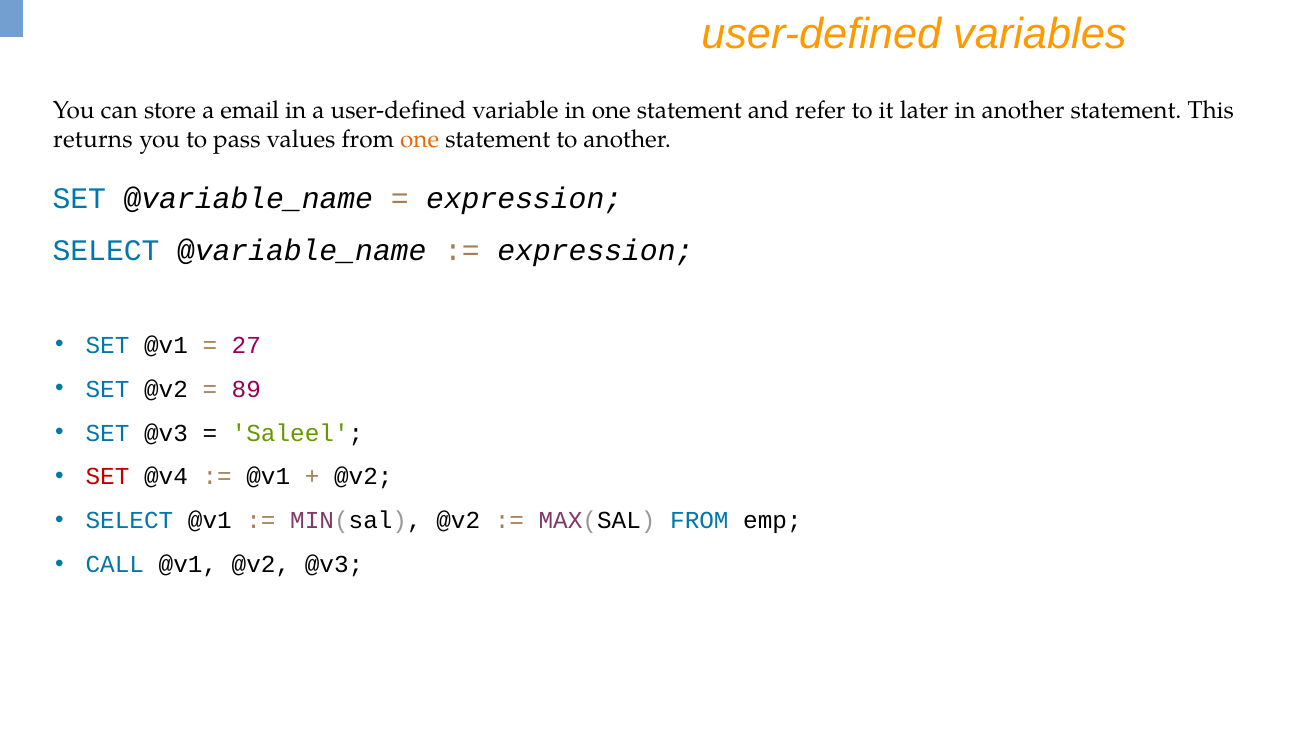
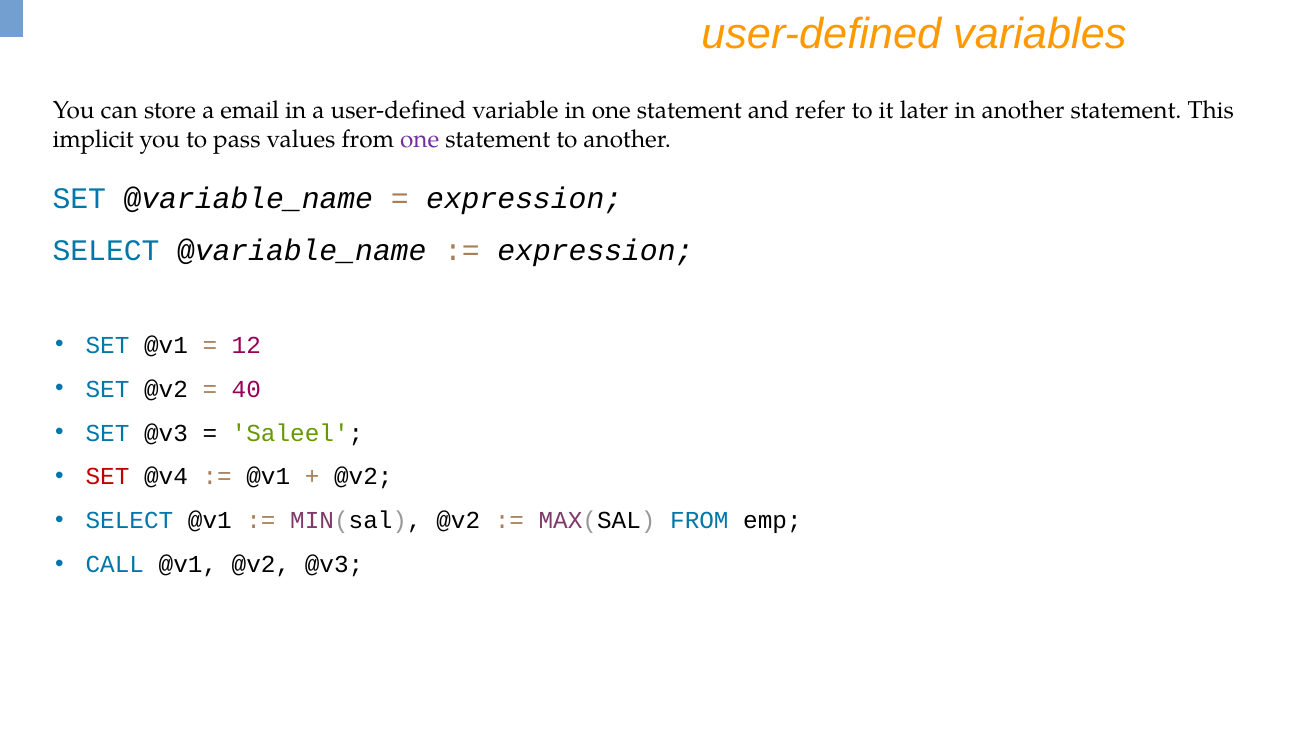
returns: returns -> implicit
one at (420, 140) colour: orange -> purple
27: 27 -> 12
89: 89 -> 40
